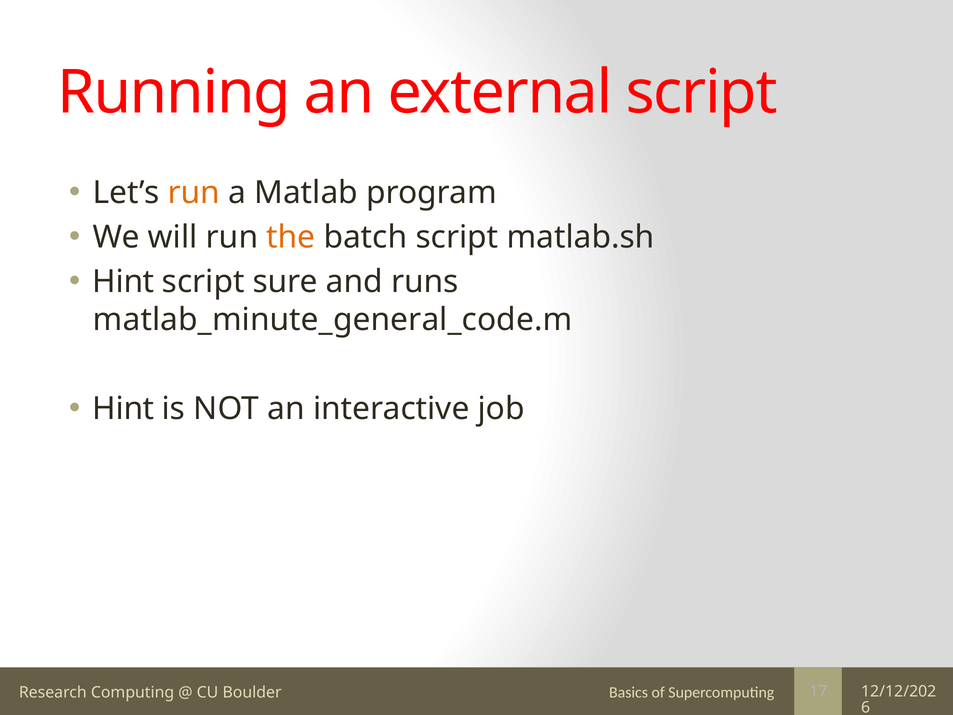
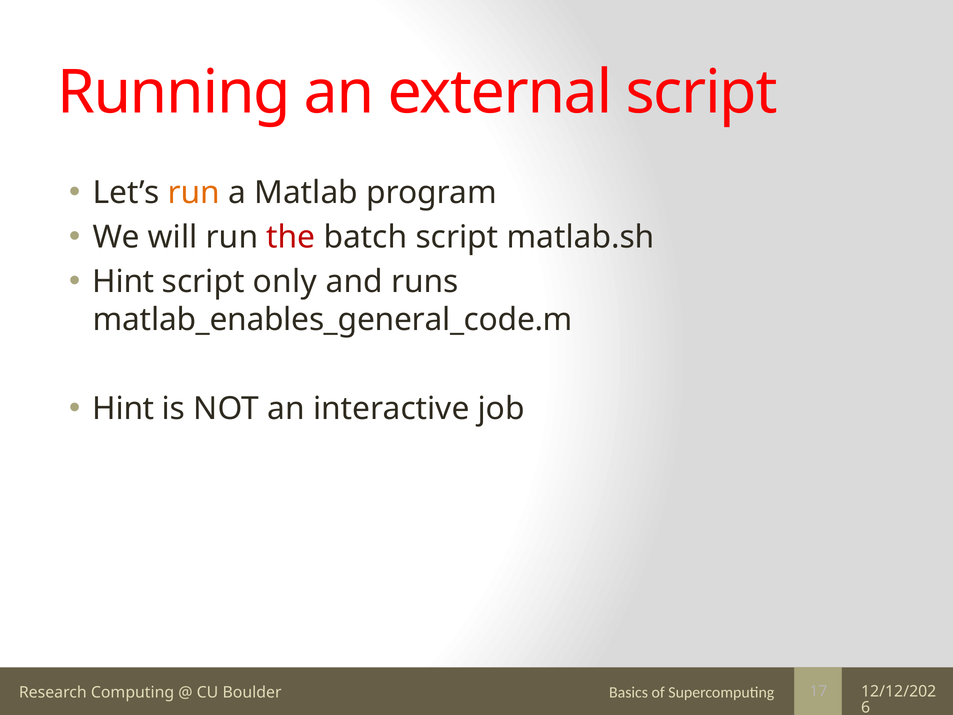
the colour: orange -> red
sure: sure -> only
matlab_minute_general_code.m: matlab_minute_general_code.m -> matlab_enables_general_code.m
